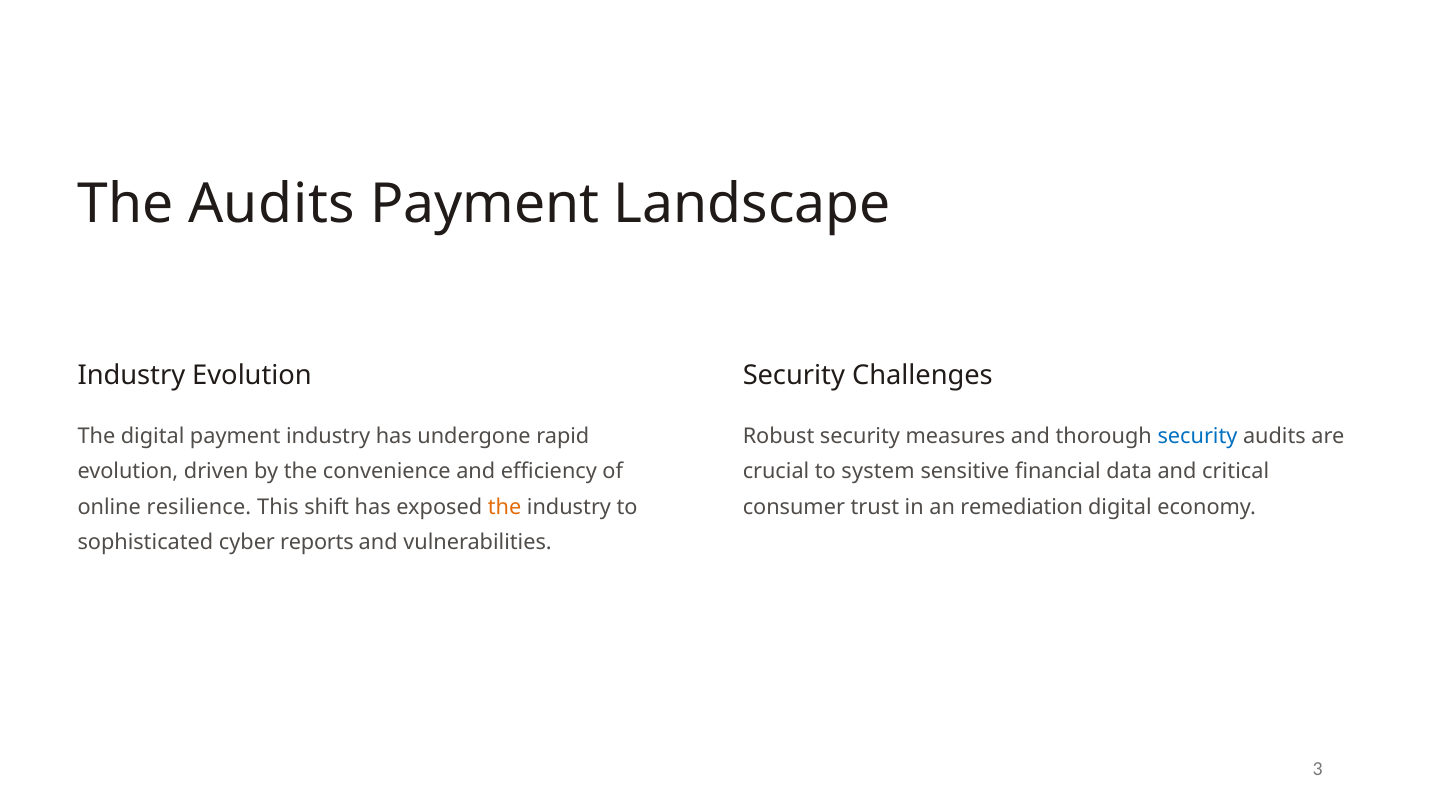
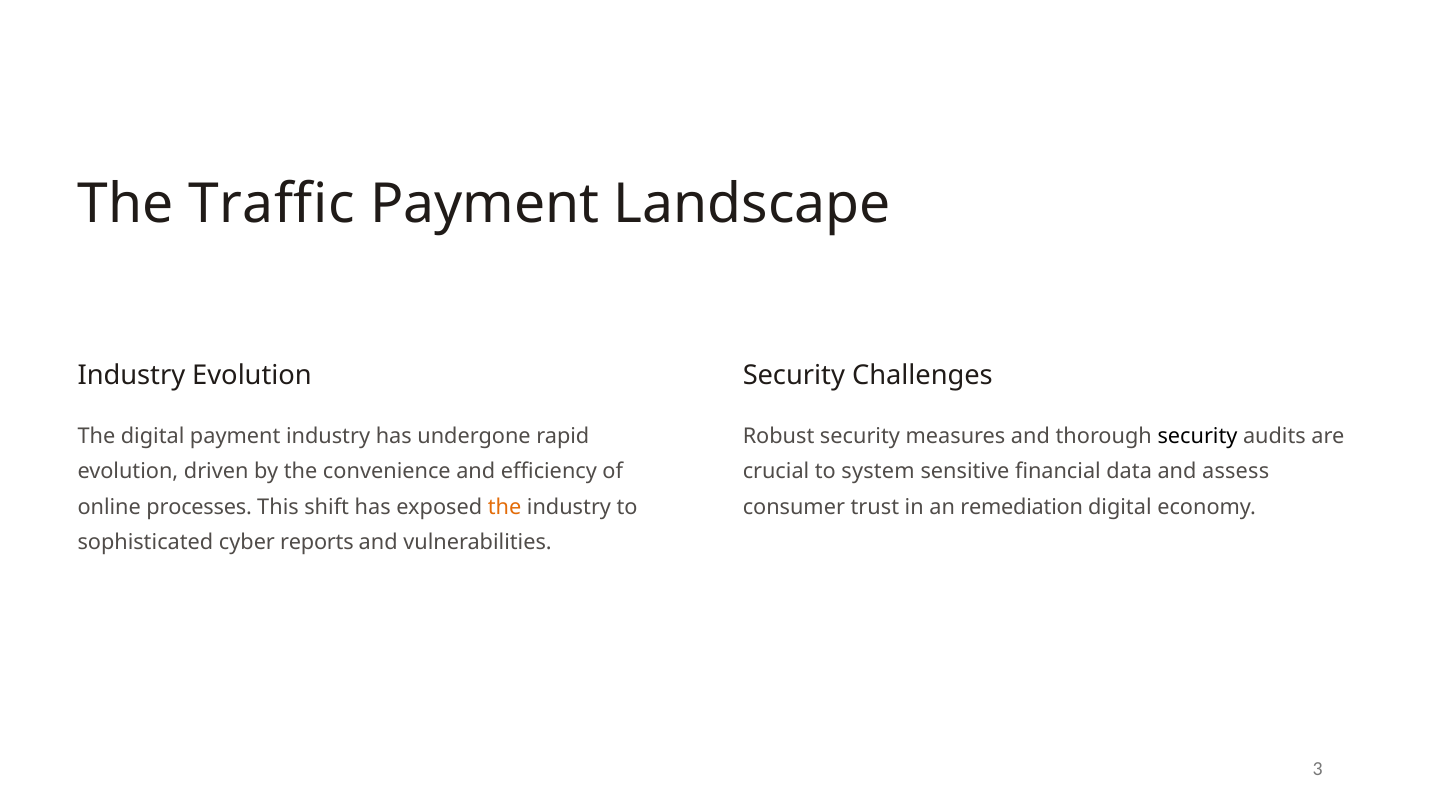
The Audits: Audits -> Traffic
security at (1198, 436) colour: blue -> black
critical: critical -> assess
resilience: resilience -> processes
